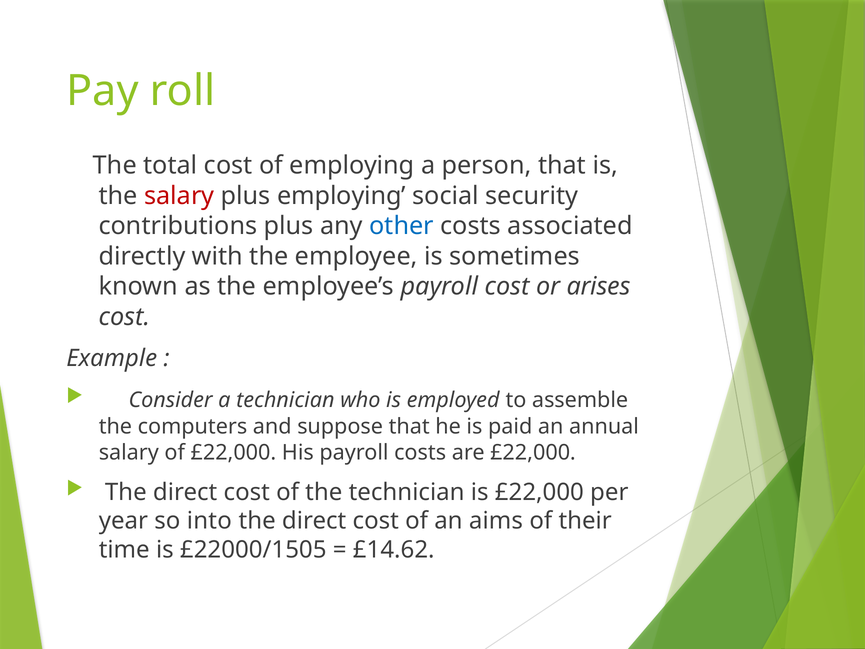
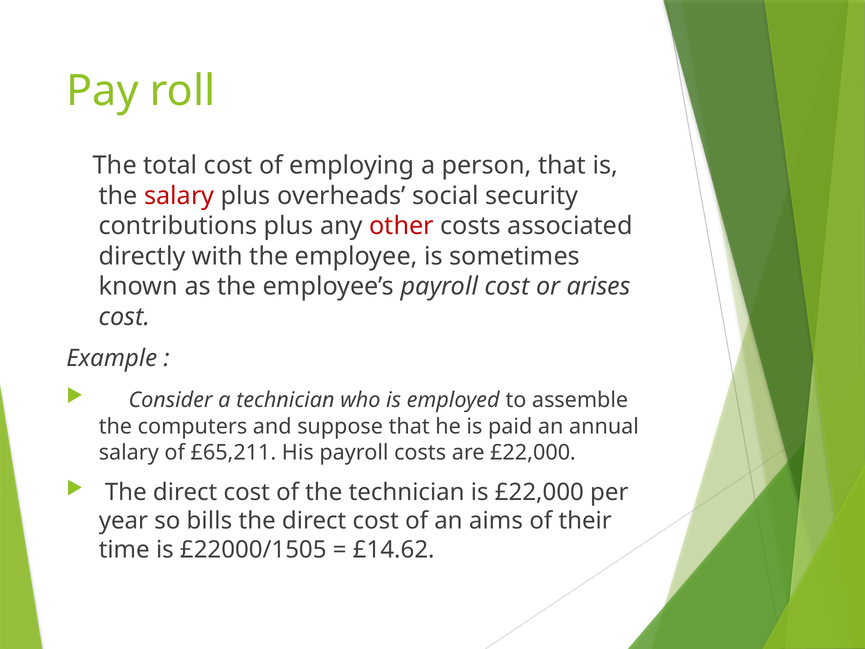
plus employing: employing -> overheads
other colour: blue -> red
of £22,000: £22,000 -> £65,211
into: into -> bills
